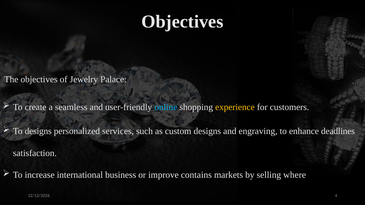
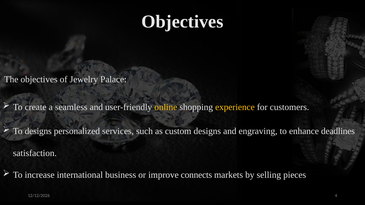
online colour: light blue -> yellow
contains: contains -> connects
where: where -> pieces
